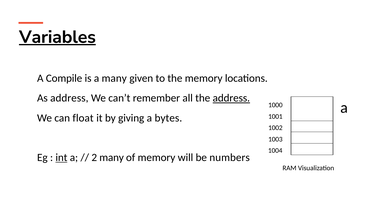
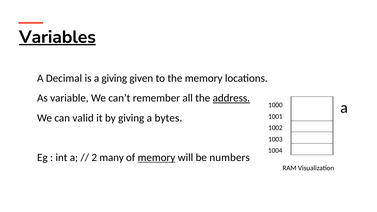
Compile: Compile -> Decimal
a many: many -> giving
As address: address -> variable
float: float -> valid
int underline: present -> none
memory at (156, 158) underline: none -> present
